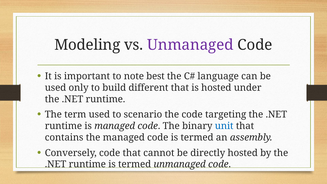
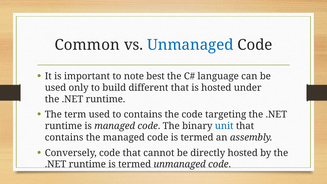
Modeling: Modeling -> Common
Unmanaged at (190, 45) colour: purple -> blue
to scenario: scenario -> contains
